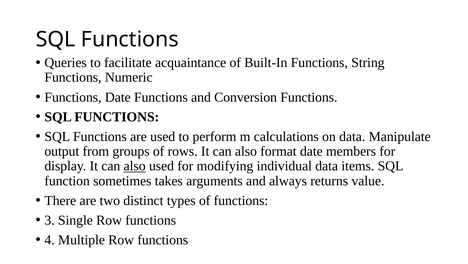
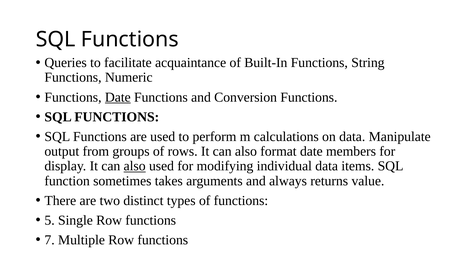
Date at (118, 97) underline: none -> present
3: 3 -> 5
4: 4 -> 7
